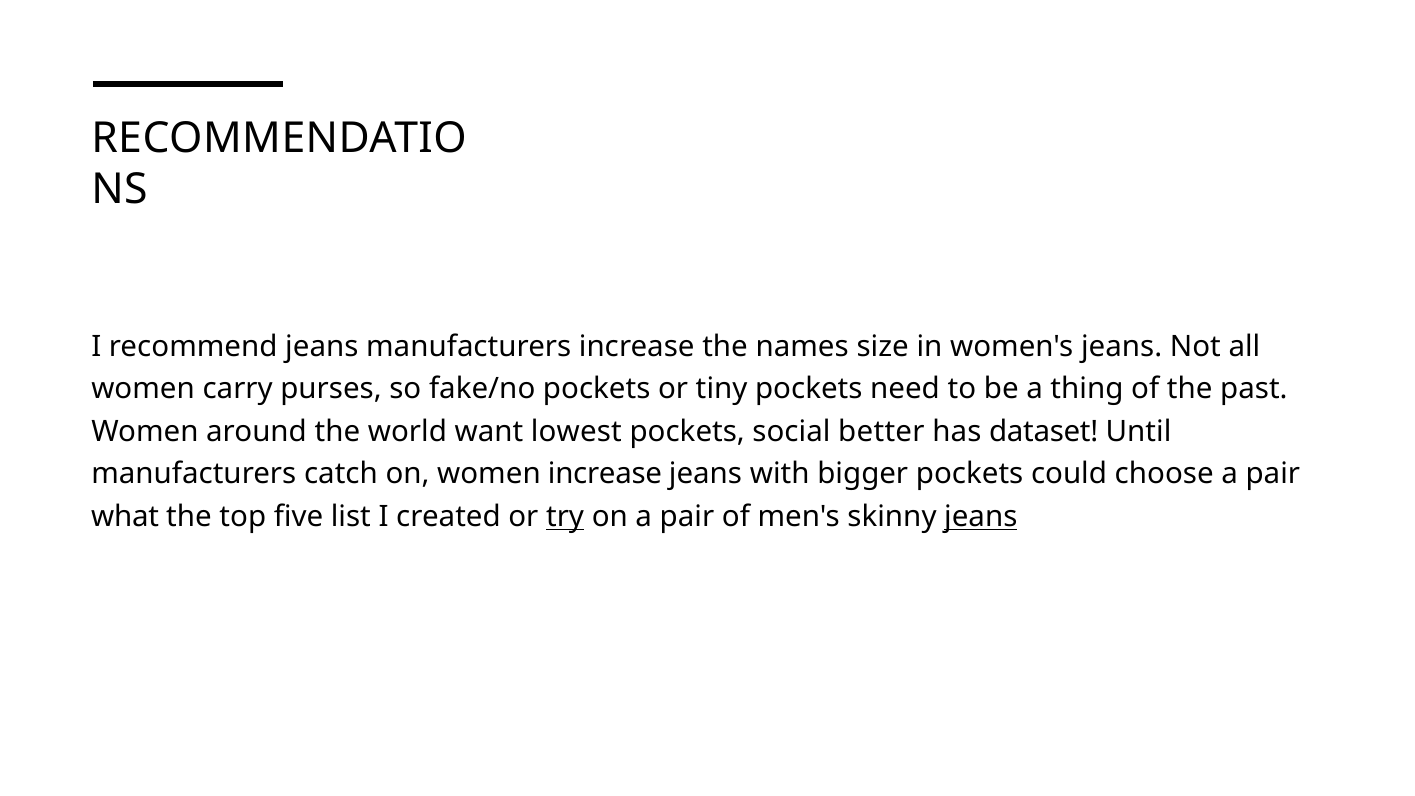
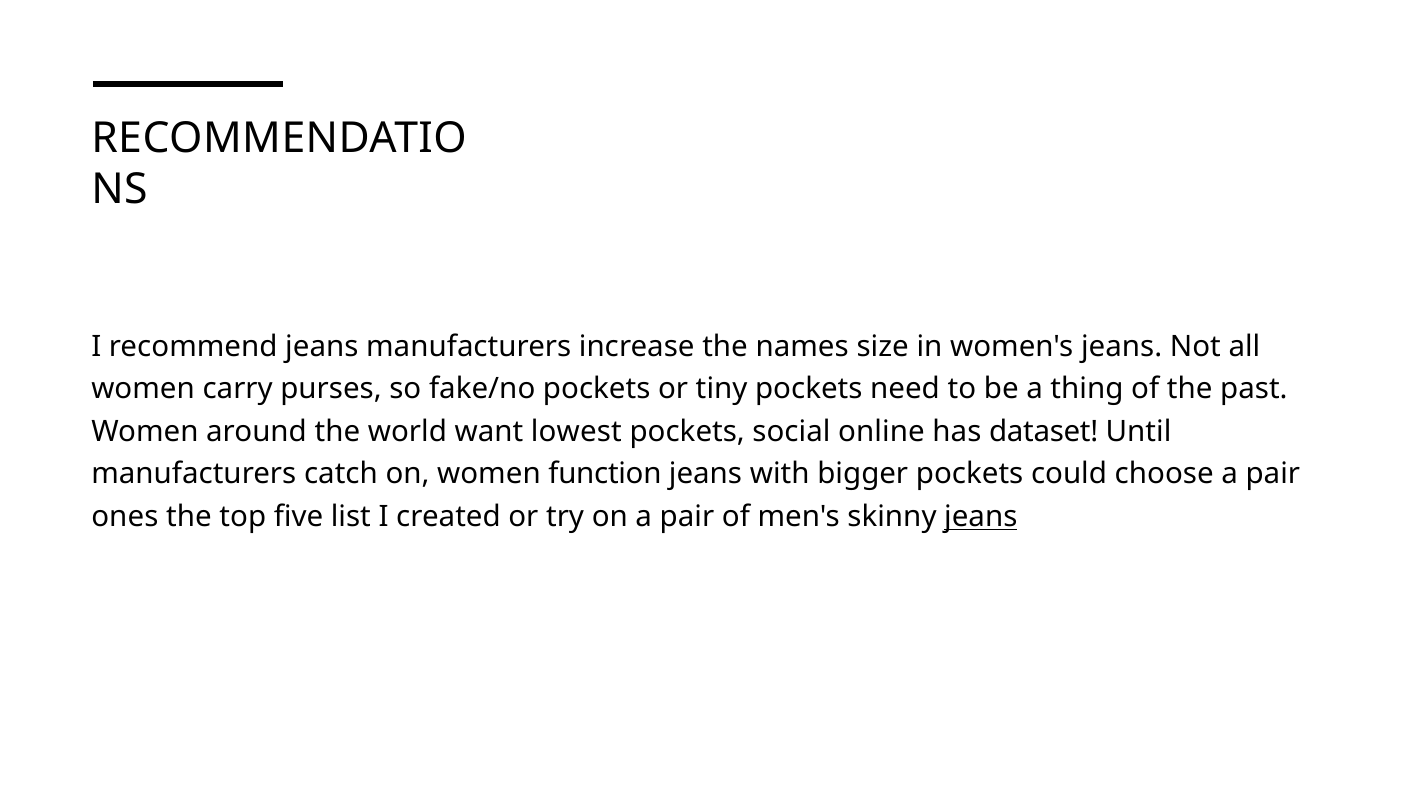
better: better -> online
women increase: increase -> function
what: what -> ones
try underline: present -> none
